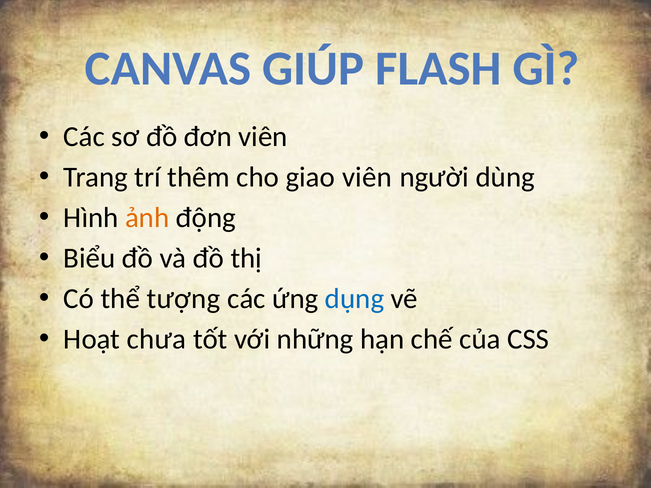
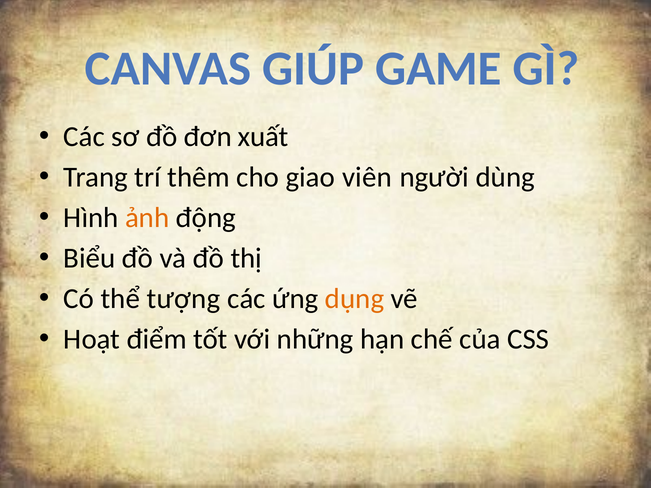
FLASH: FLASH -> GAME
đơn viên: viên -> xuất
dụng colour: blue -> orange
chưa: chưa -> điểm
